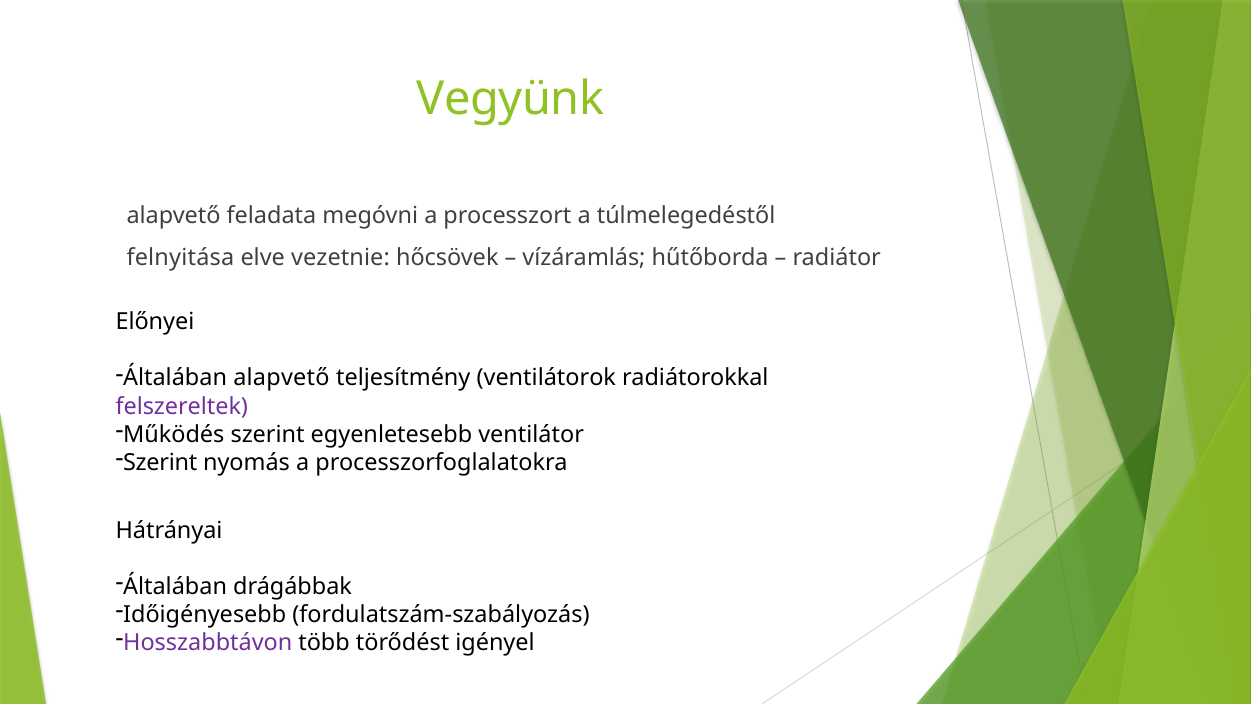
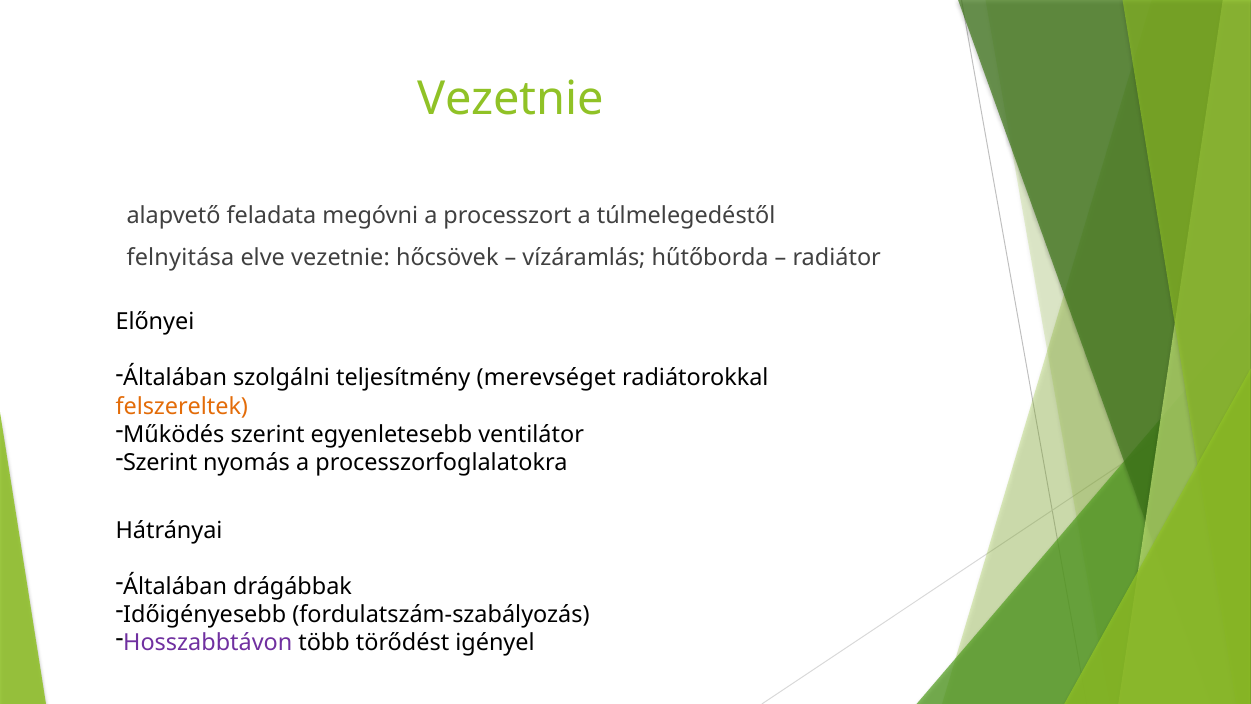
Vegyünk at (511, 99): Vegyünk -> Vezetnie
Általában alapvető: alapvető -> szolgálni
ventilátorok: ventilátorok -> merevséget
felszereltek colour: purple -> orange
